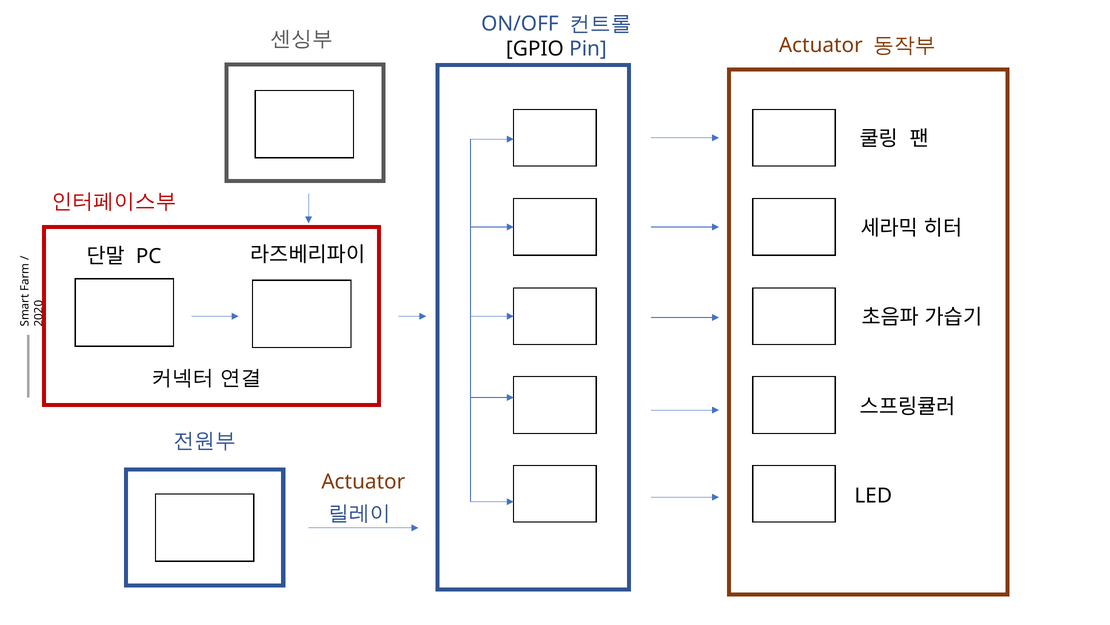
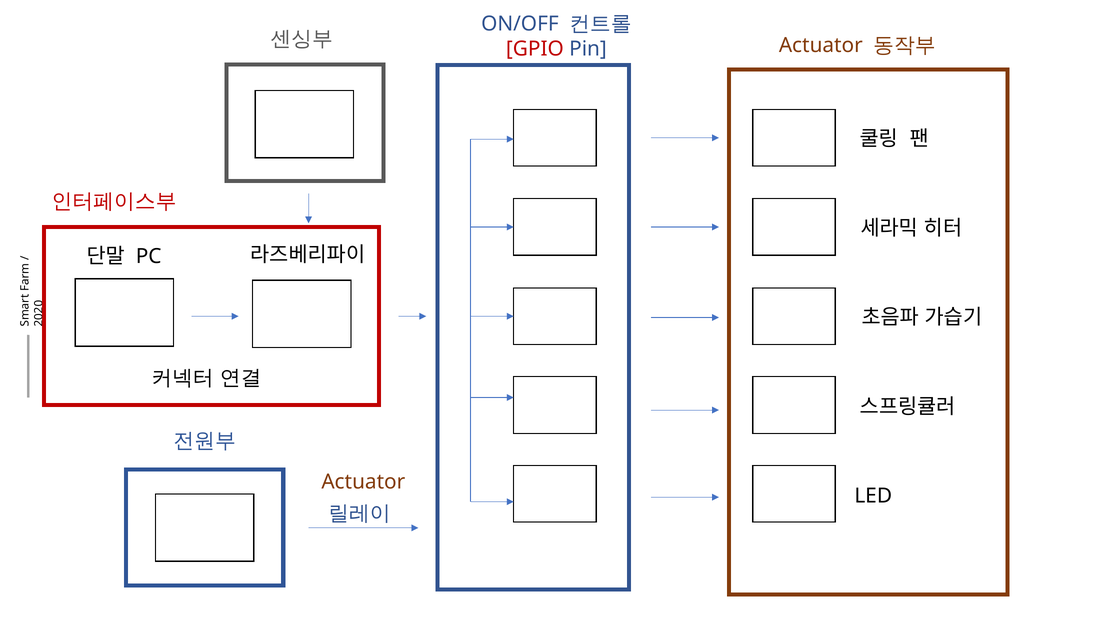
GPIO colour: black -> red
